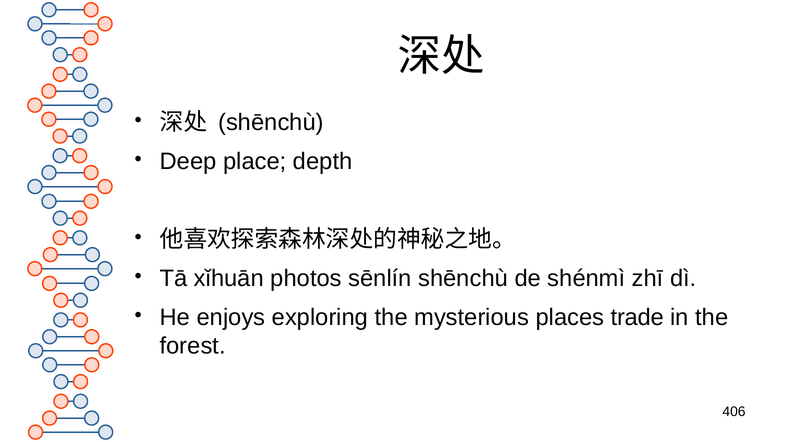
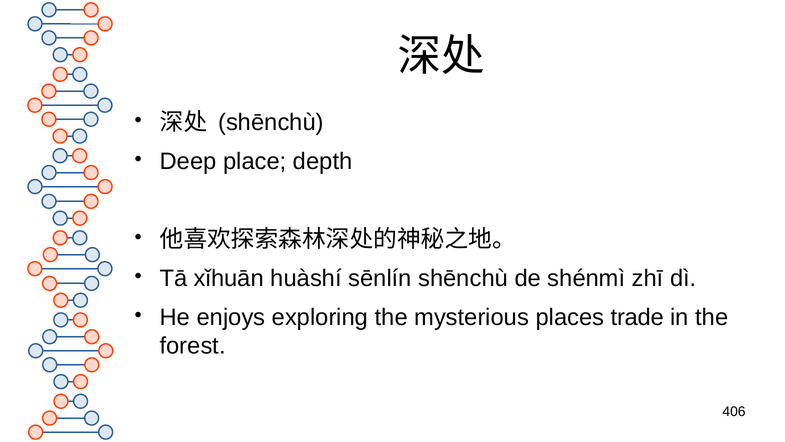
photos: photos -> huàshí
